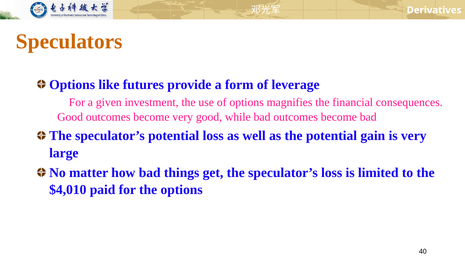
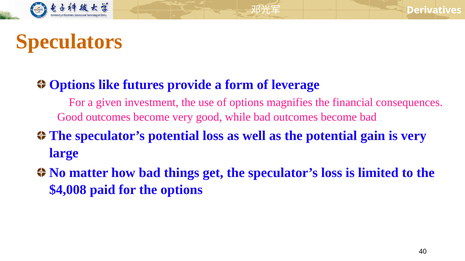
$4,010: $4,010 -> $4,008
